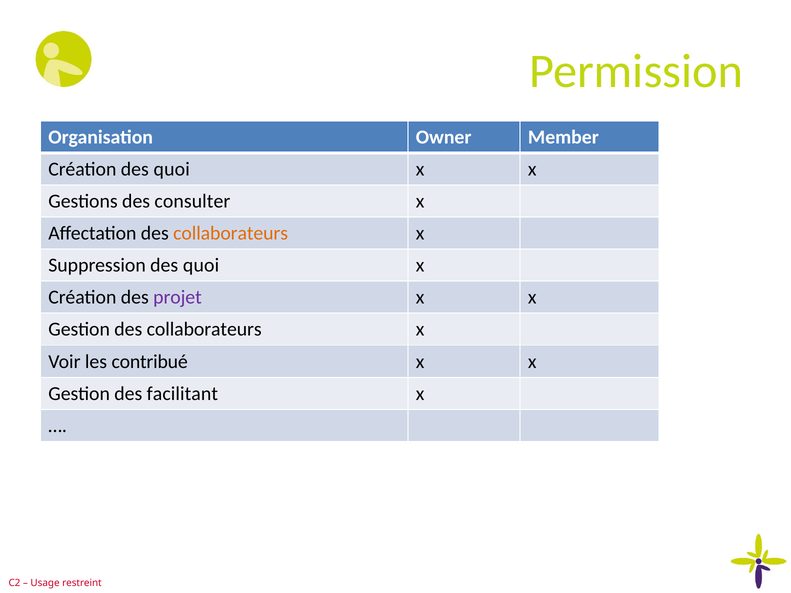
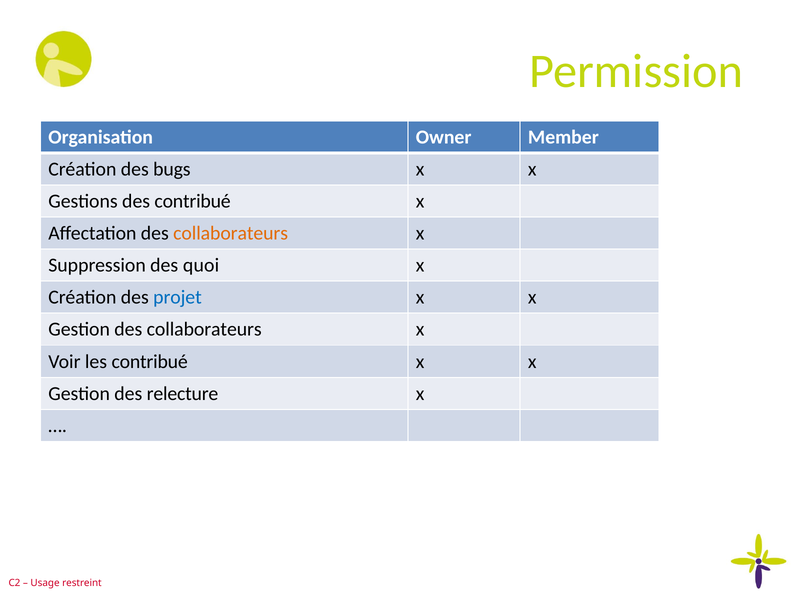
Création des quoi: quoi -> bugs
des consulter: consulter -> contribué
projet colour: purple -> blue
facilitant: facilitant -> relecture
